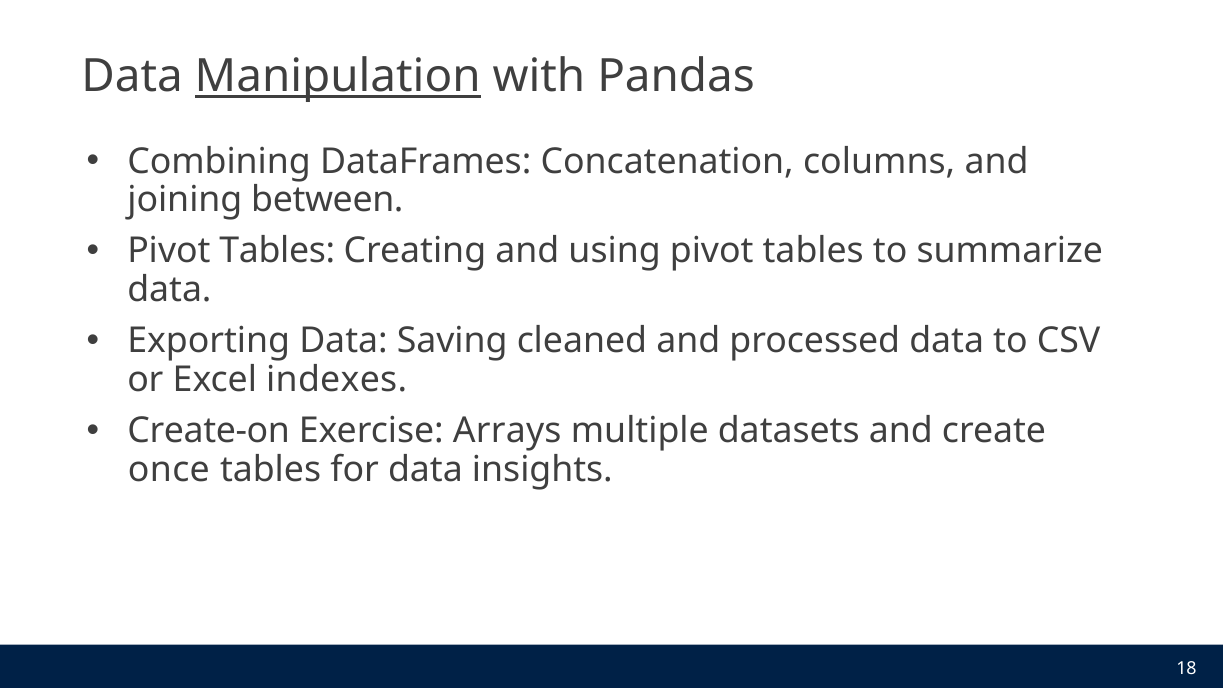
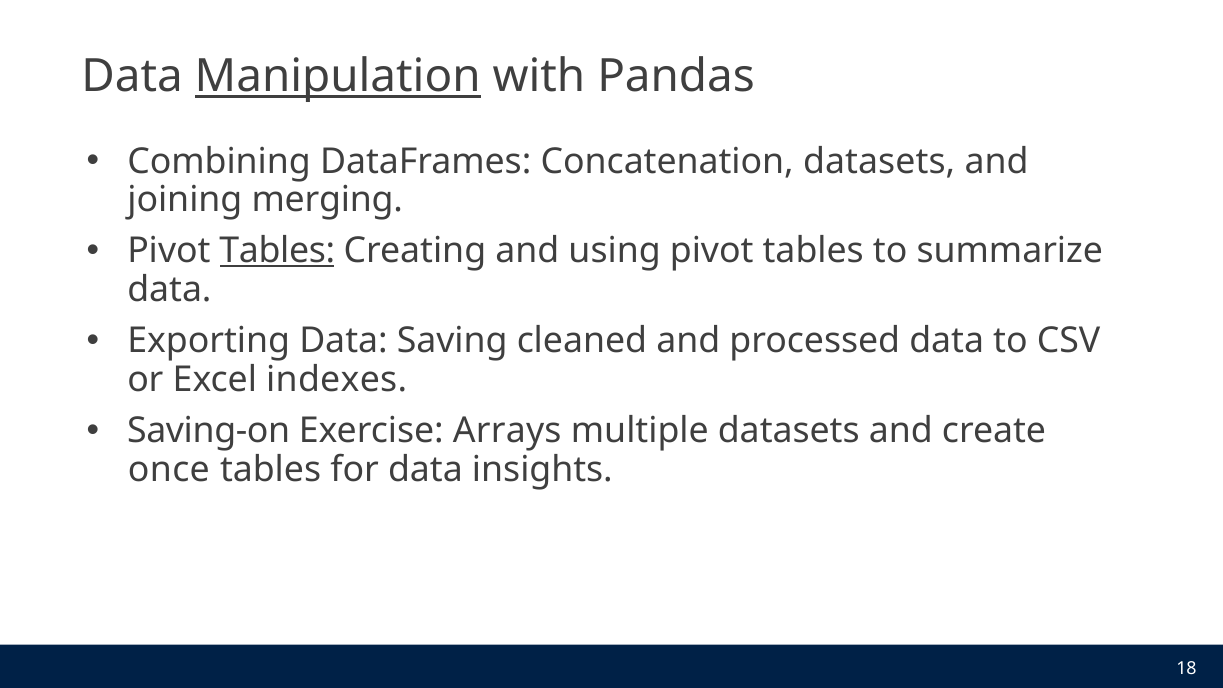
Concatenation columns: columns -> datasets
between: between -> merging
Tables at (277, 251) underline: none -> present
Create-on: Create-on -> Saving-on
